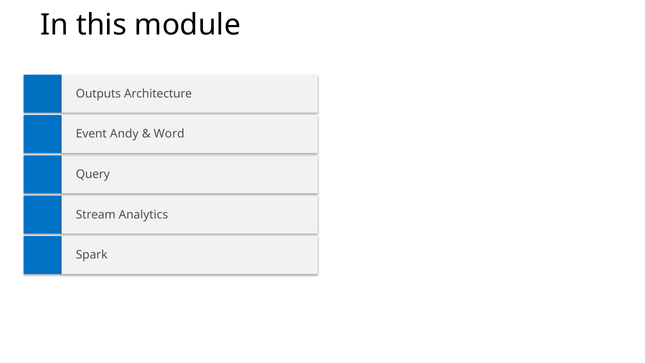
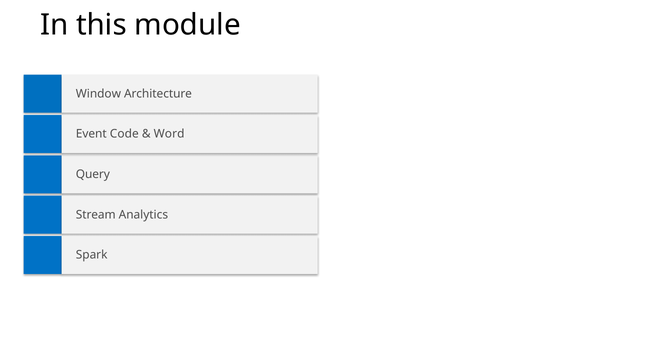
Outputs: Outputs -> Window
Andy: Andy -> Code
